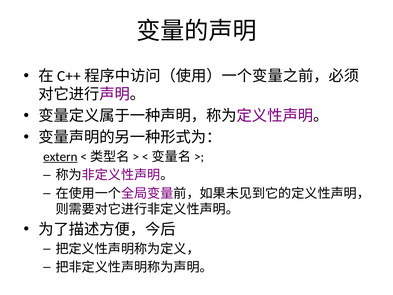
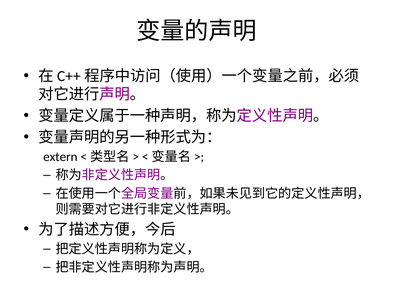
extern underline: present -> none
